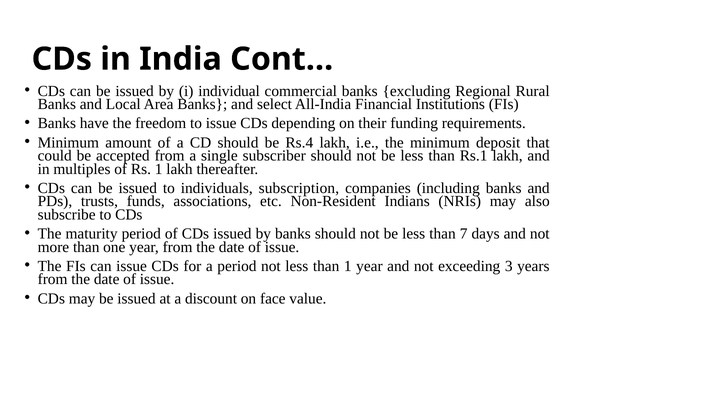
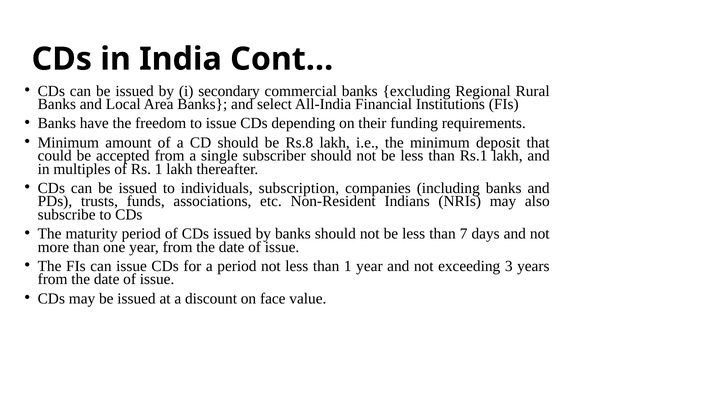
individual: individual -> secondary
Rs.4: Rs.4 -> Rs.8
